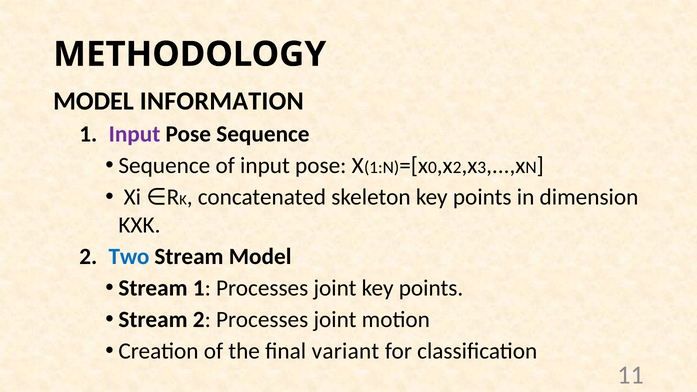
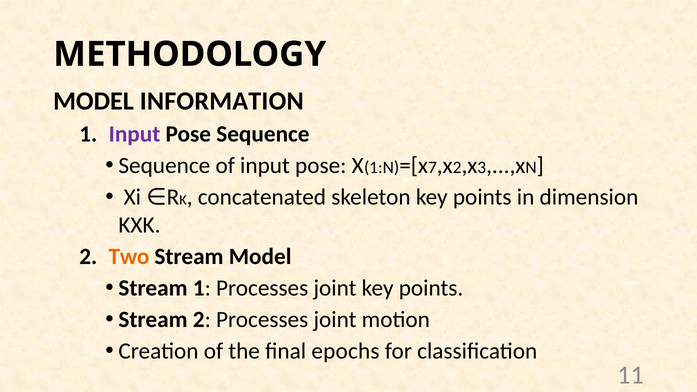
0: 0 -> 7
Two colour: blue -> orange
variant: variant -> epochs
